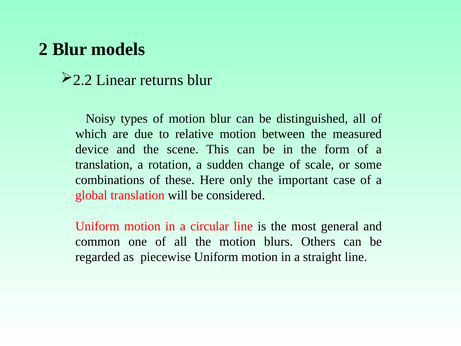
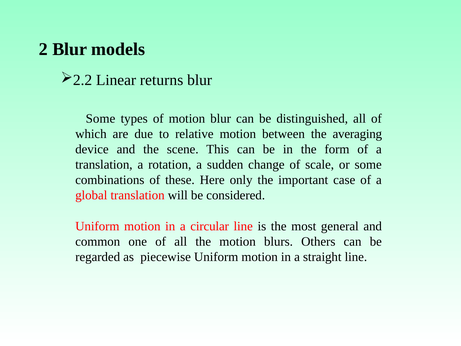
Noisy at (101, 118): Noisy -> Some
measured: measured -> averaging
